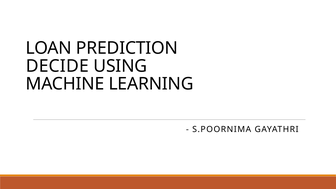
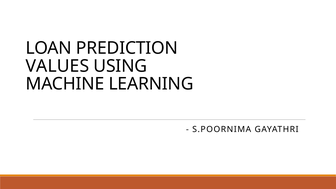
DECIDE: DECIDE -> VALUES
